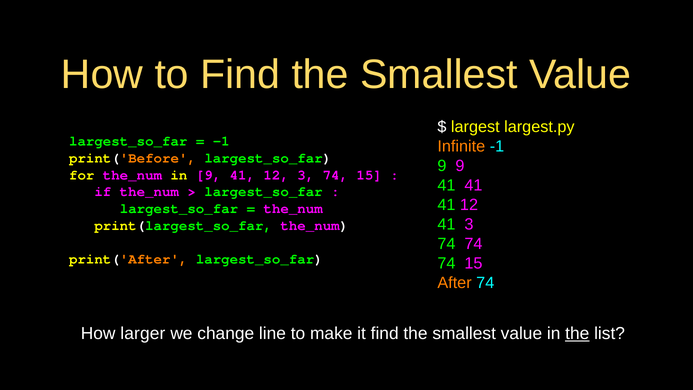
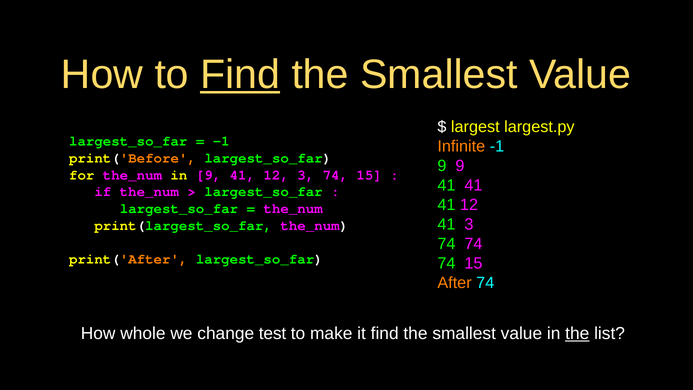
Find at (240, 74) underline: none -> present
larger: larger -> whole
line: line -> test
